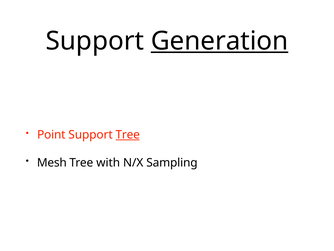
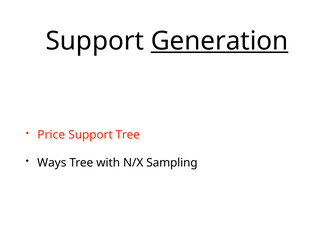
Point: Point -> Price
Tree at (128, 135) underline: present -> none
Mesh: Mesh -> Ways
